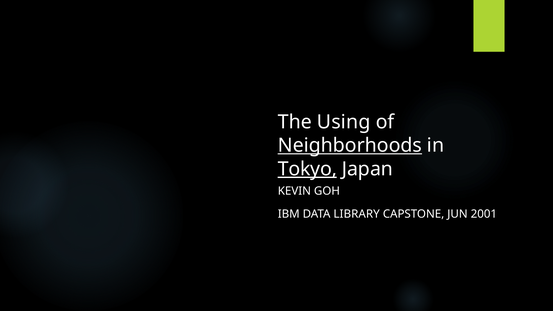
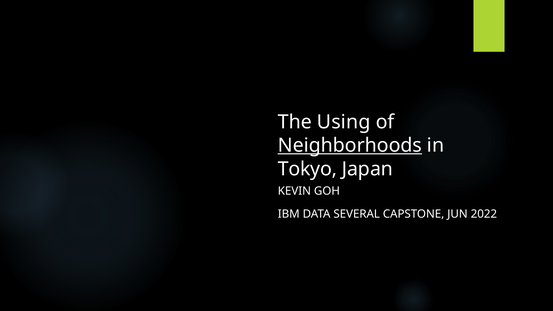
Tokyo underline: present -> none
LIBRARY: LIBRARY -> SEVERAL
2001: 2001 -> 2022
